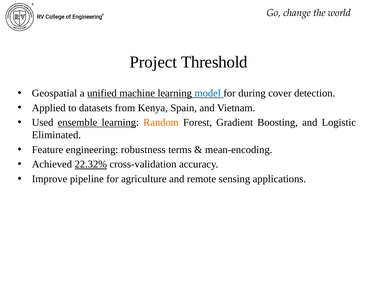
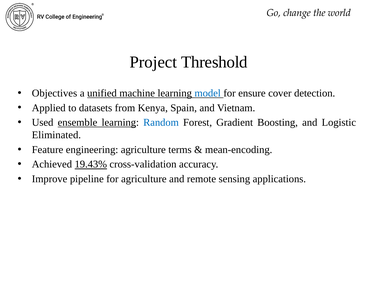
Geospatial: Geospatial -> Objectives
during: during -> ensure
Random colour: orange -> blue
engineering robustness: robustness -> agriculture
22.32%: 22.32% -> 19.43%
